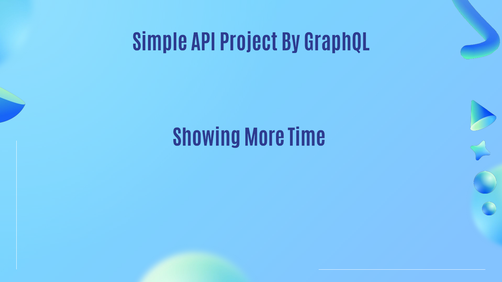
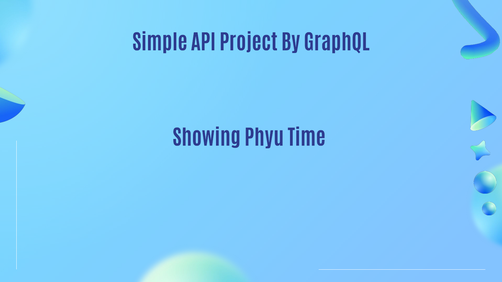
More: More -> Phyu
